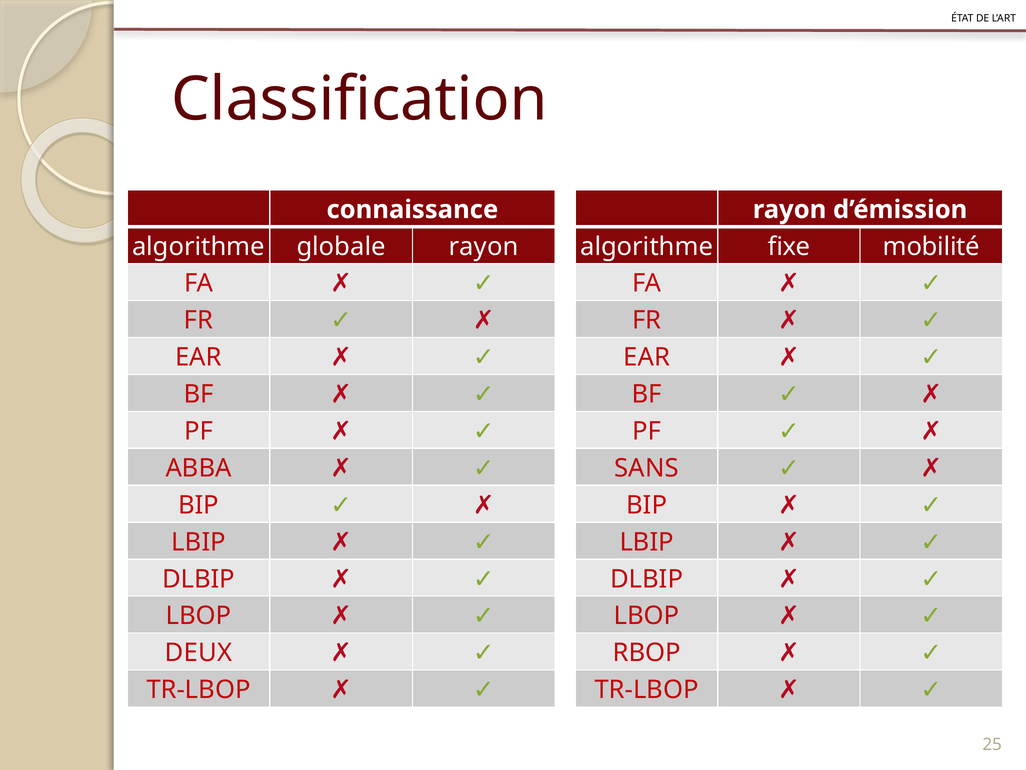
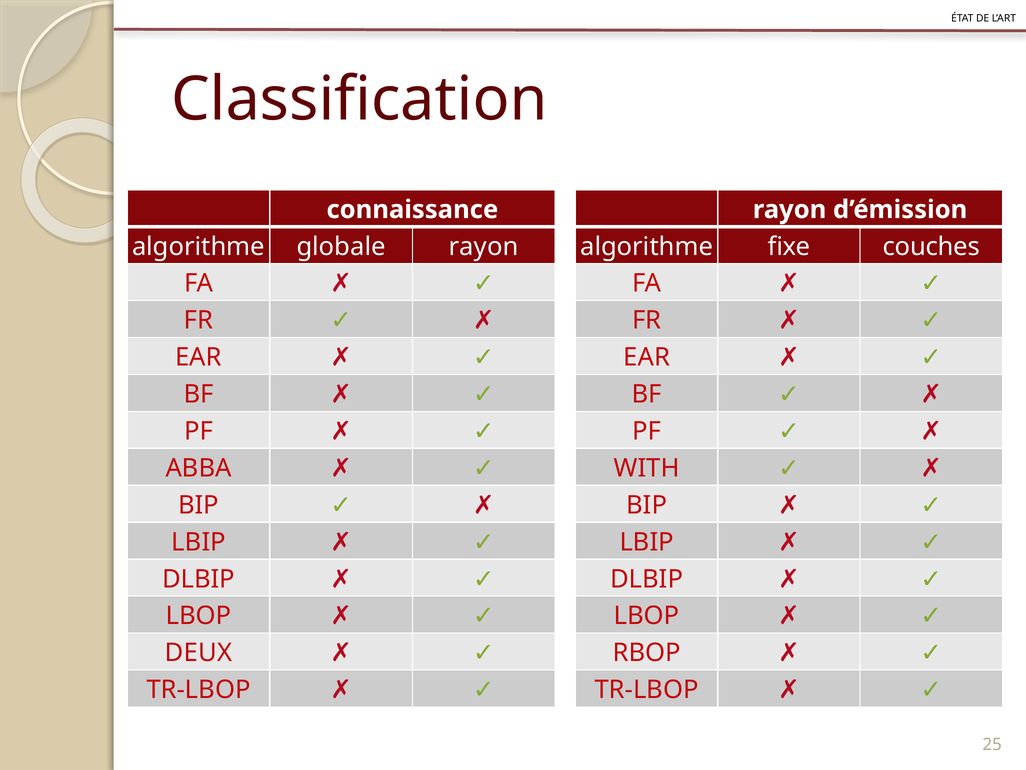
mobilité: mobilité -> couches
SANS: SANS -> WITH
